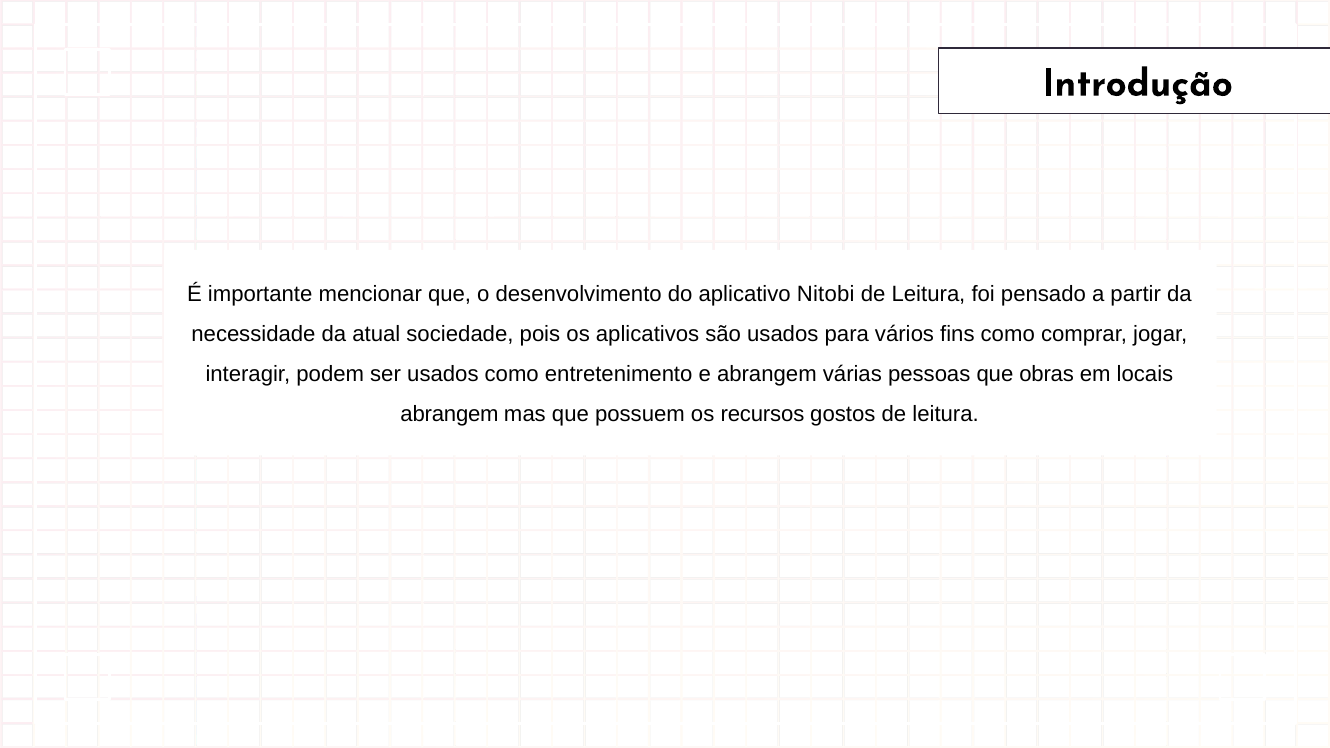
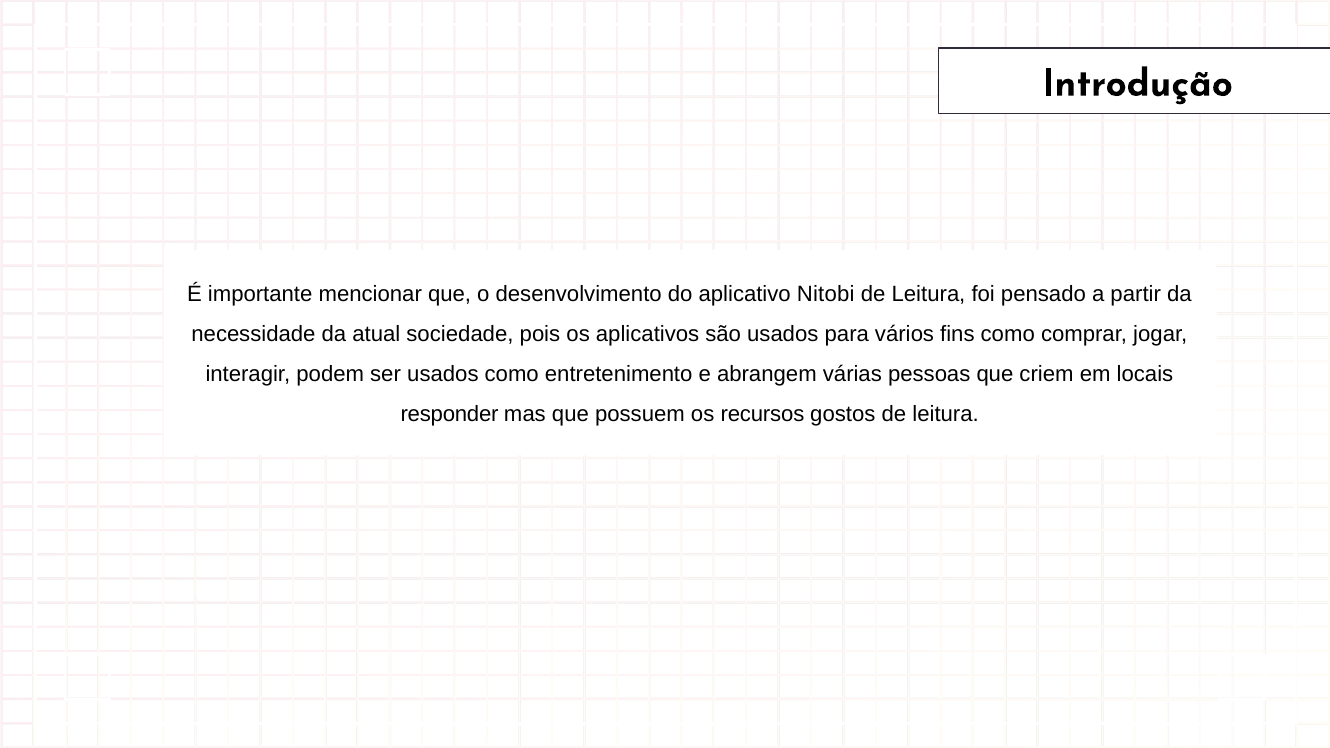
obras: obras -> criem
abrangem at (450, 414): abrangem -> responder
